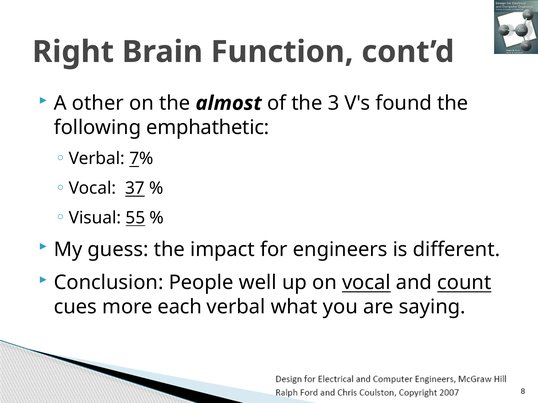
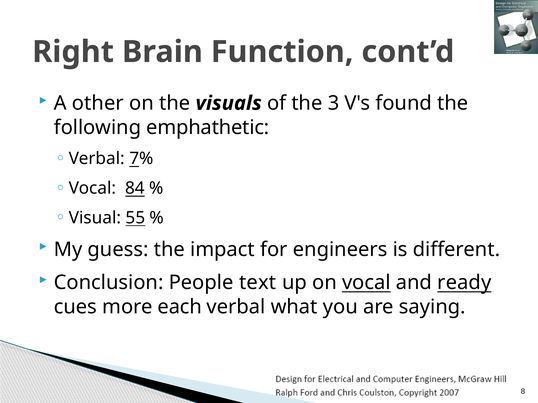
almost: almost -> visuals
37: 37 -> 84
well: well -> text
count: count -> ready
